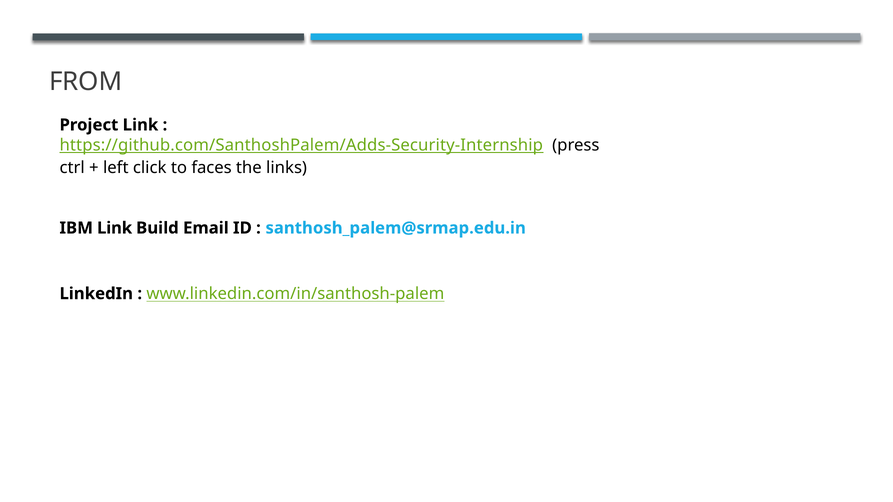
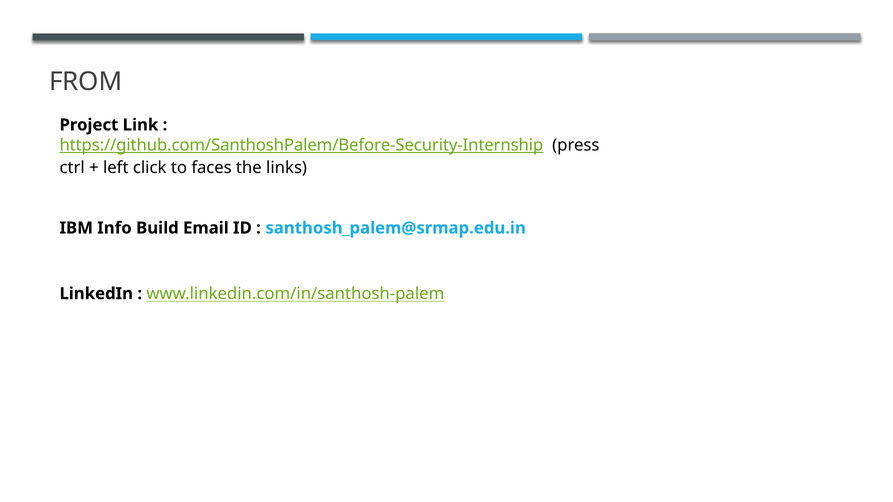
https://github.com/SanthoshPalem/Adds-Security-Internship: https://github.com/SanthoshPalem/Adds-Security-Internship -> https://github.com/SanthoshPalem/Before-Security-Internship
IBM Link: Link -> Info
